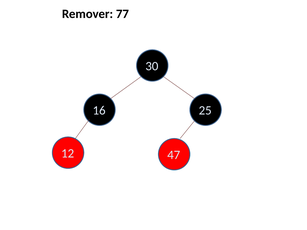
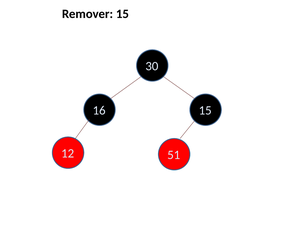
Remover 77: 77 -> 15
16 25: 25 -> 15
47: 47 -> 51
